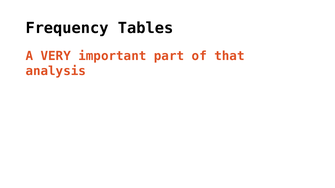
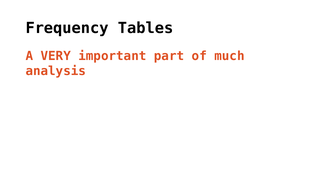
that: that -> much
